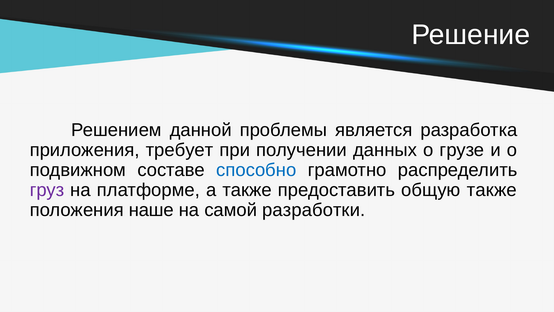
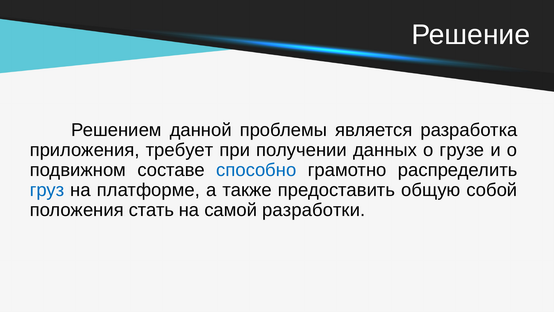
груз colour: purple -> blue
общую также: также -> собой
наше: наше -> стать
